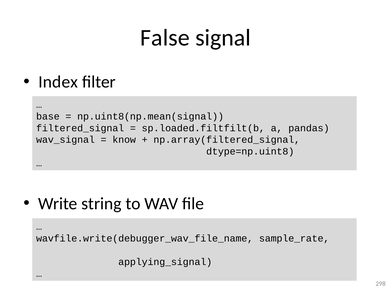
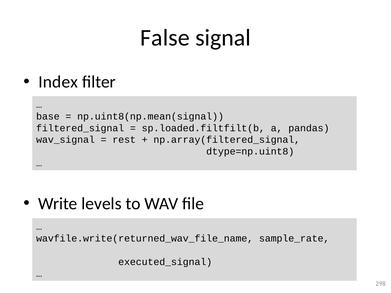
know: know -> rest
string: string -> levels
wavfile.write(debugger_wav_file_name: wavfile.write(debugger_wav_file_name -> wavfile.write(returned_wav_file_name
applying_signal: applying_signal -> executed_signal
